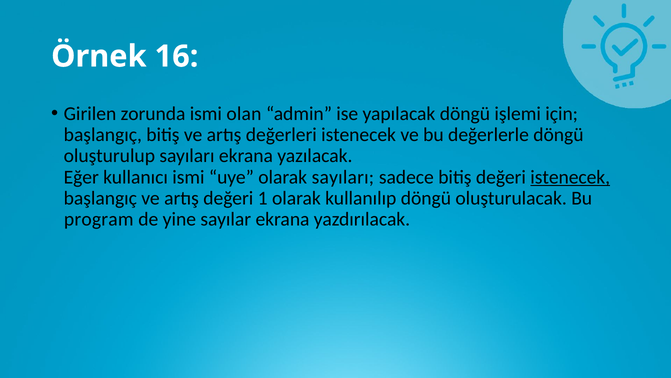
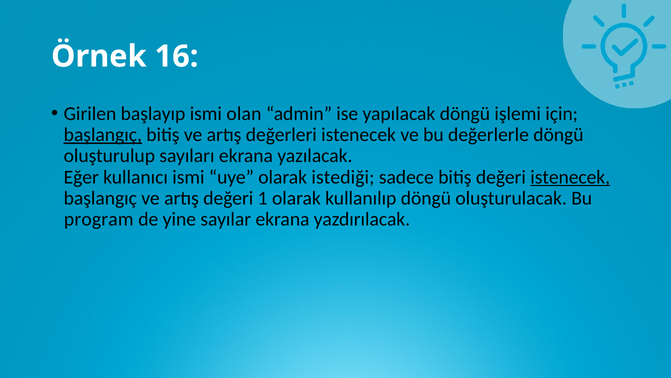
zorunda: zorunda -> başlayıp
başlangıç at (103, 135) underline: none -> present
olarak sayıları: sayıları -> istediği
